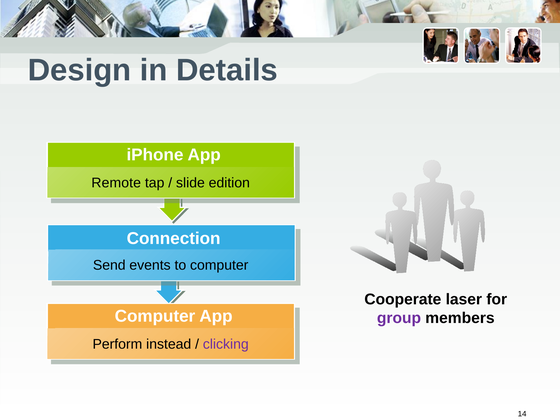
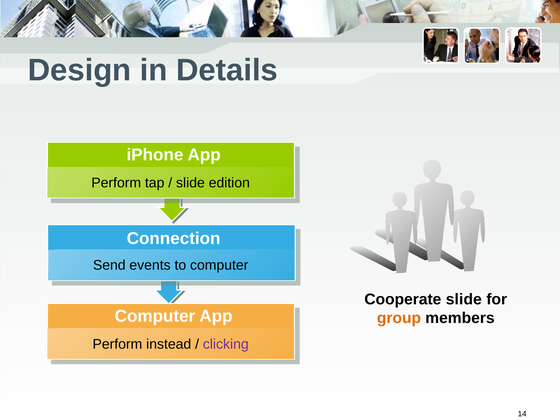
Remote at (116, 183): Remote -> Perform
Cooperate laser: laser -> slide
group colour: purple -> orange
